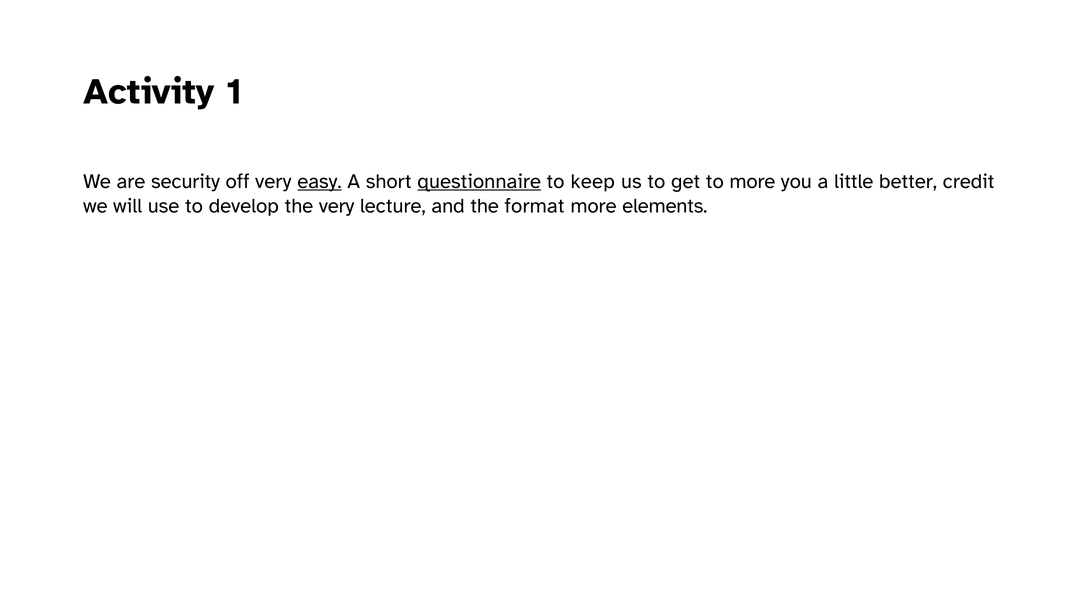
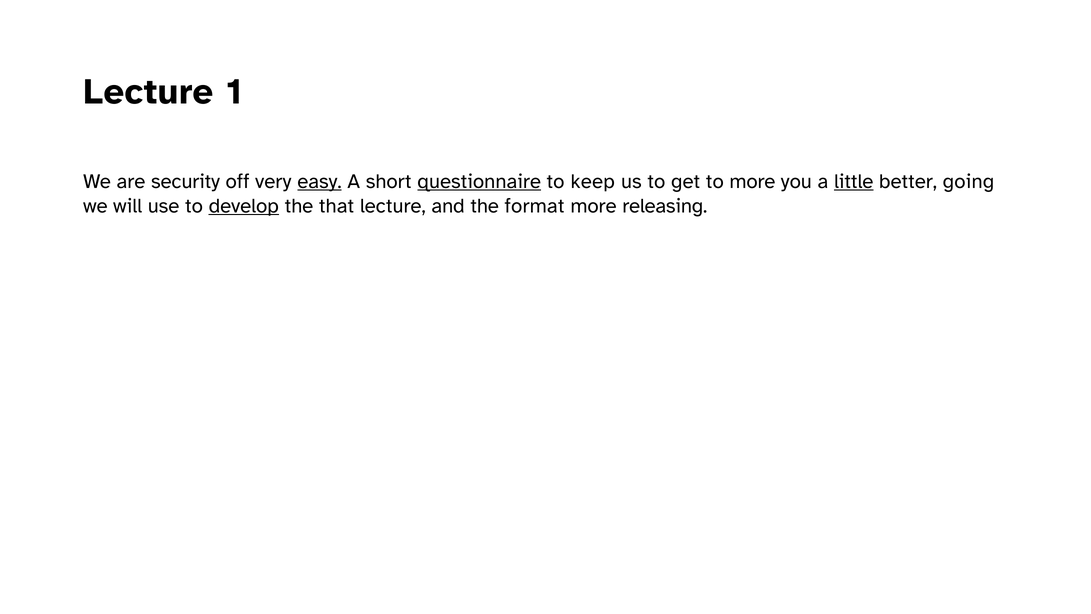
Activity at (149, 92): Activity -> Lecture
little underline: none -> present
credit: credit -> going
develop underline: none -> present
the very: very -> that
elements: elements -> releasing
